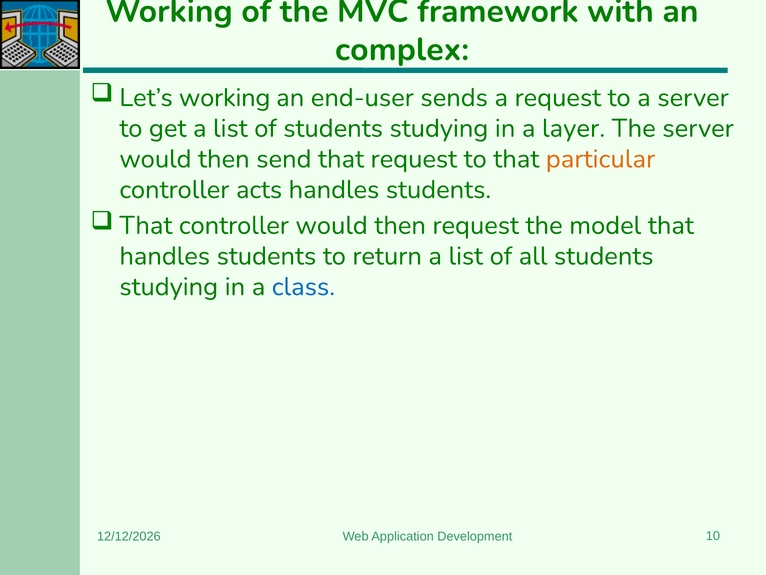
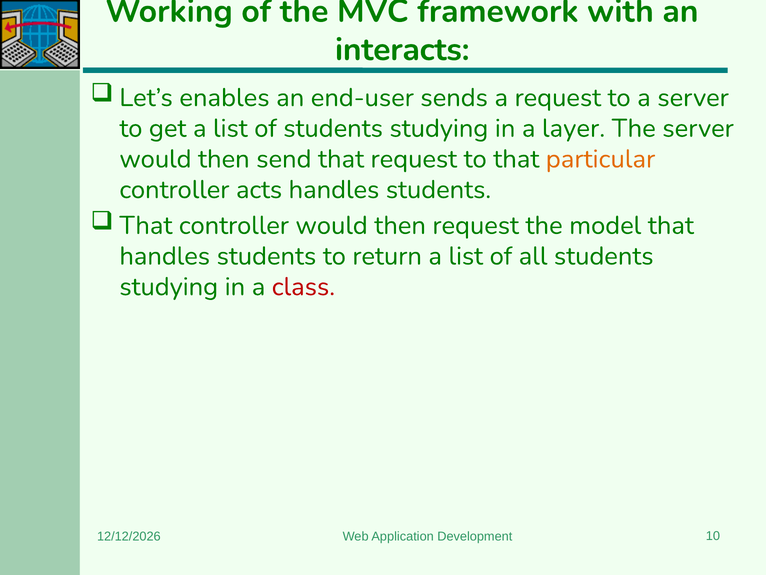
complex: complex -> interacts
Let’s working: working -> enables
class colour: blue -> red
